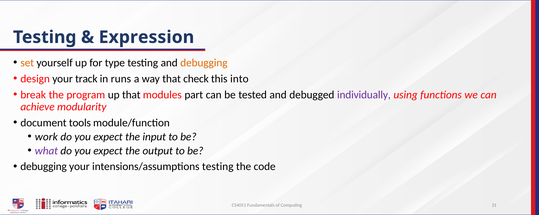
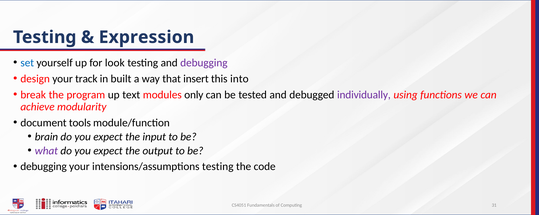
set colour: orange -> blue
type: type -> look
debugging at (204, 63) colour: orange -> purple
runs: runs -> built
check: check -> insert
up that: that -> text
part: part -> only
work: work -> brain
